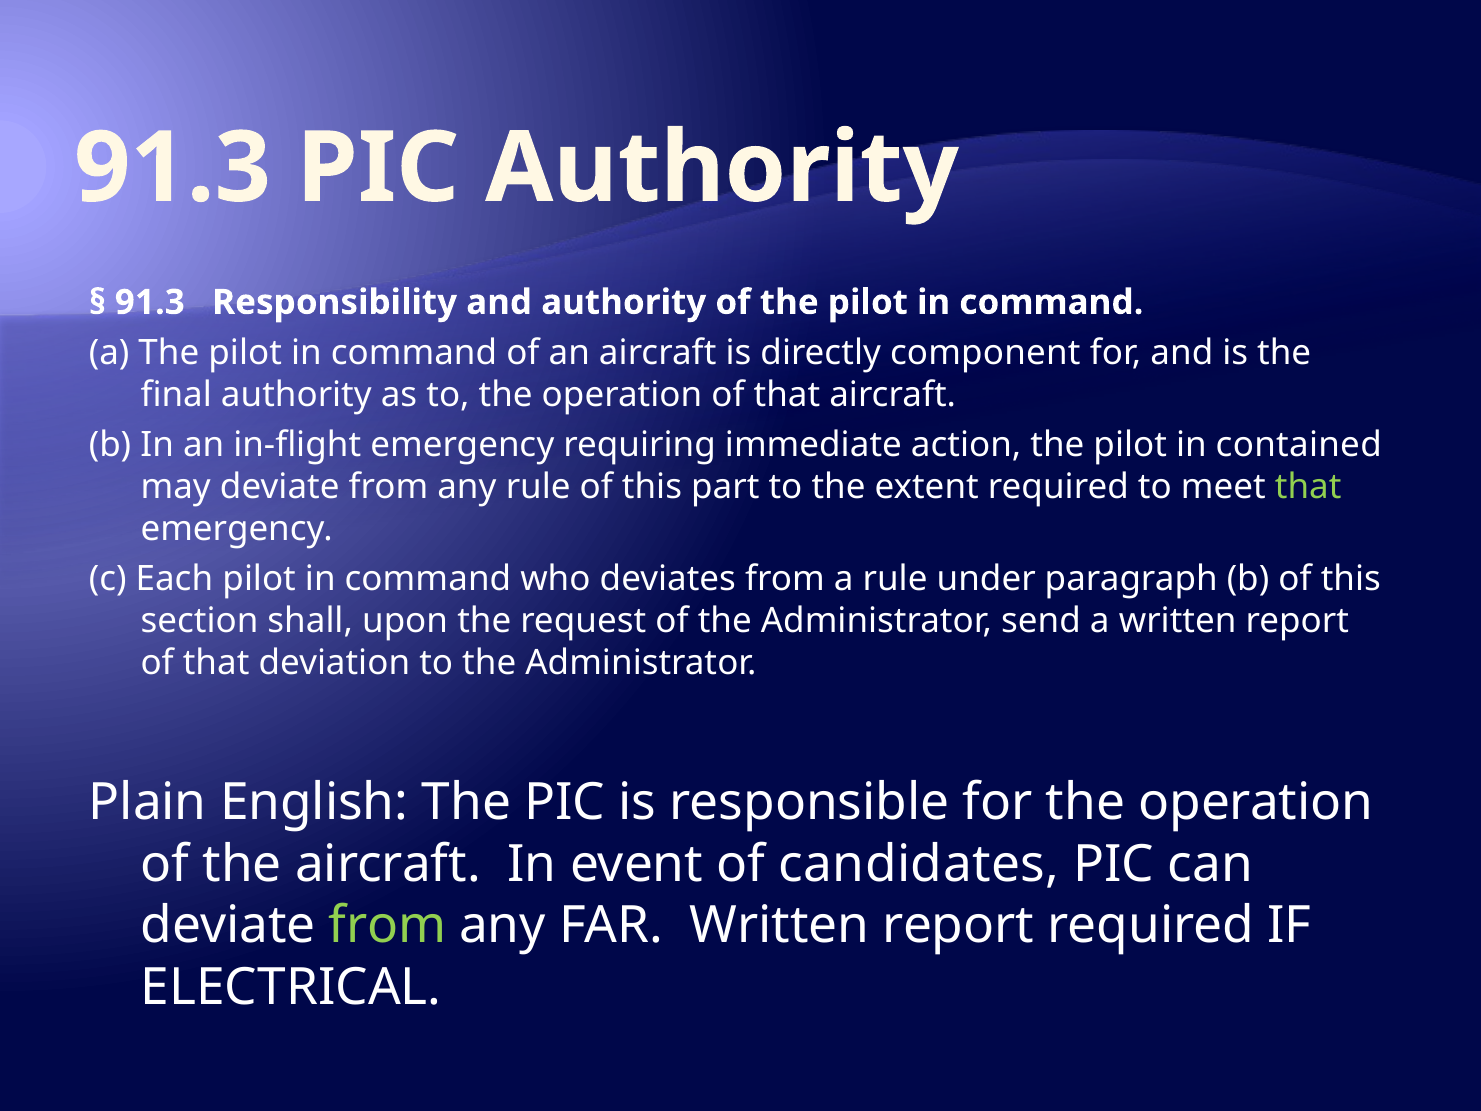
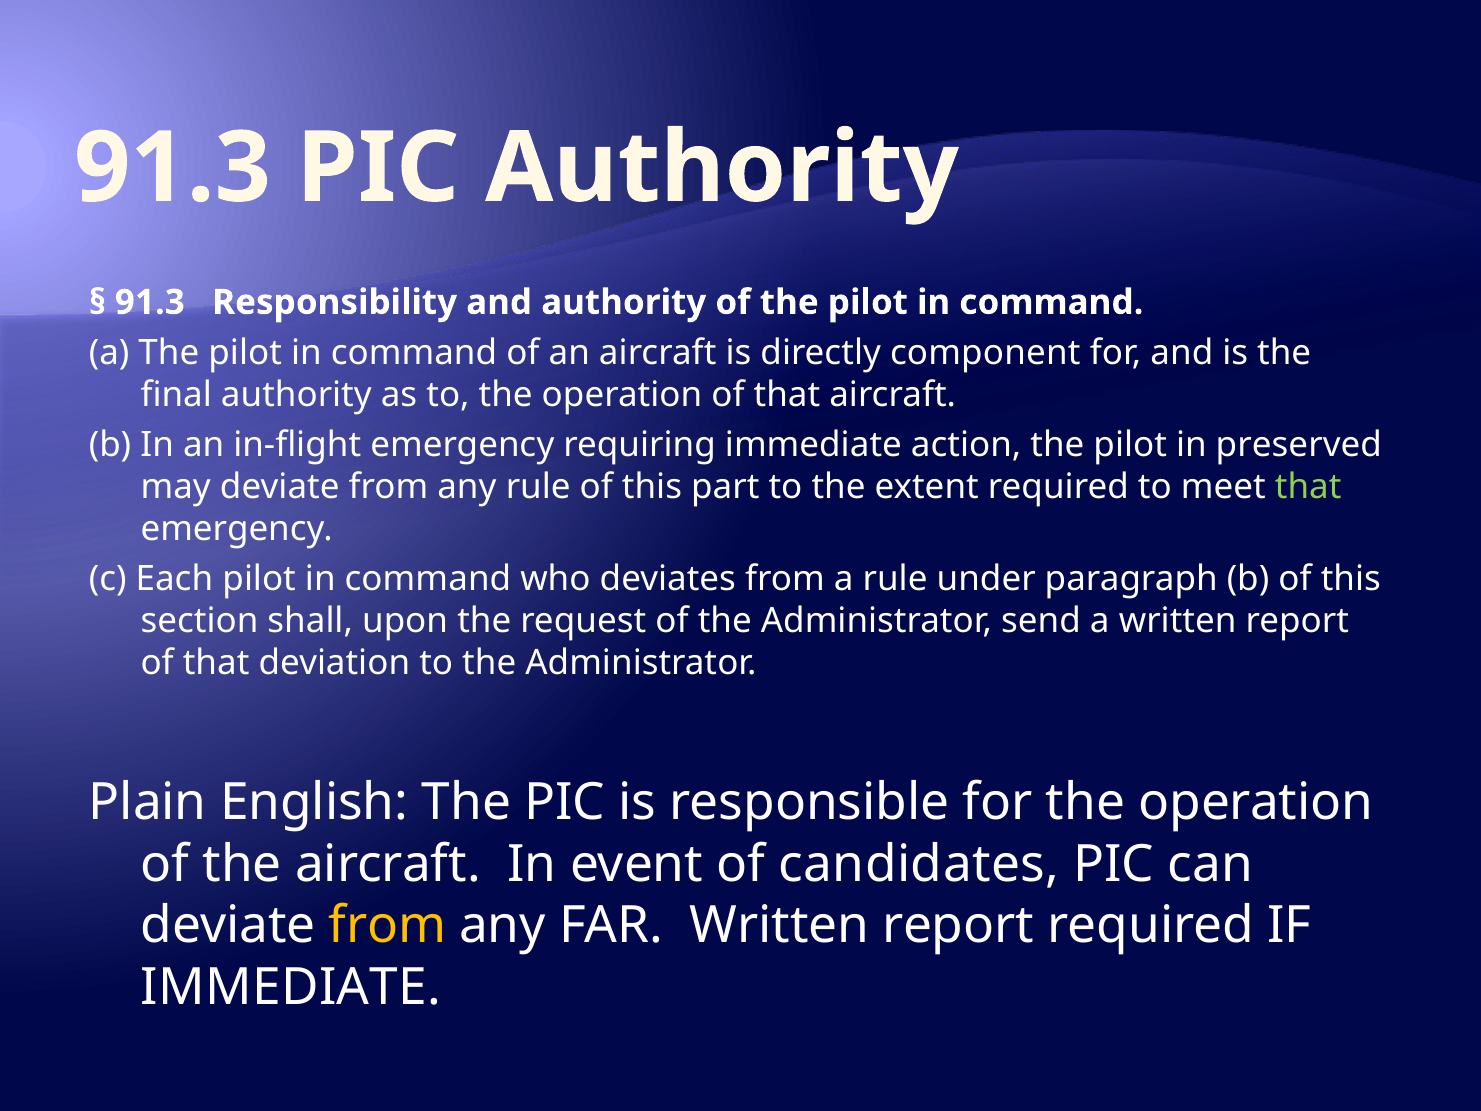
contained: contained -> preserved
from at (388, 926) colour: light green -> yellow
ELECTRICAL at (291, 987): ELECTRICAL -> IMMEDIATE
